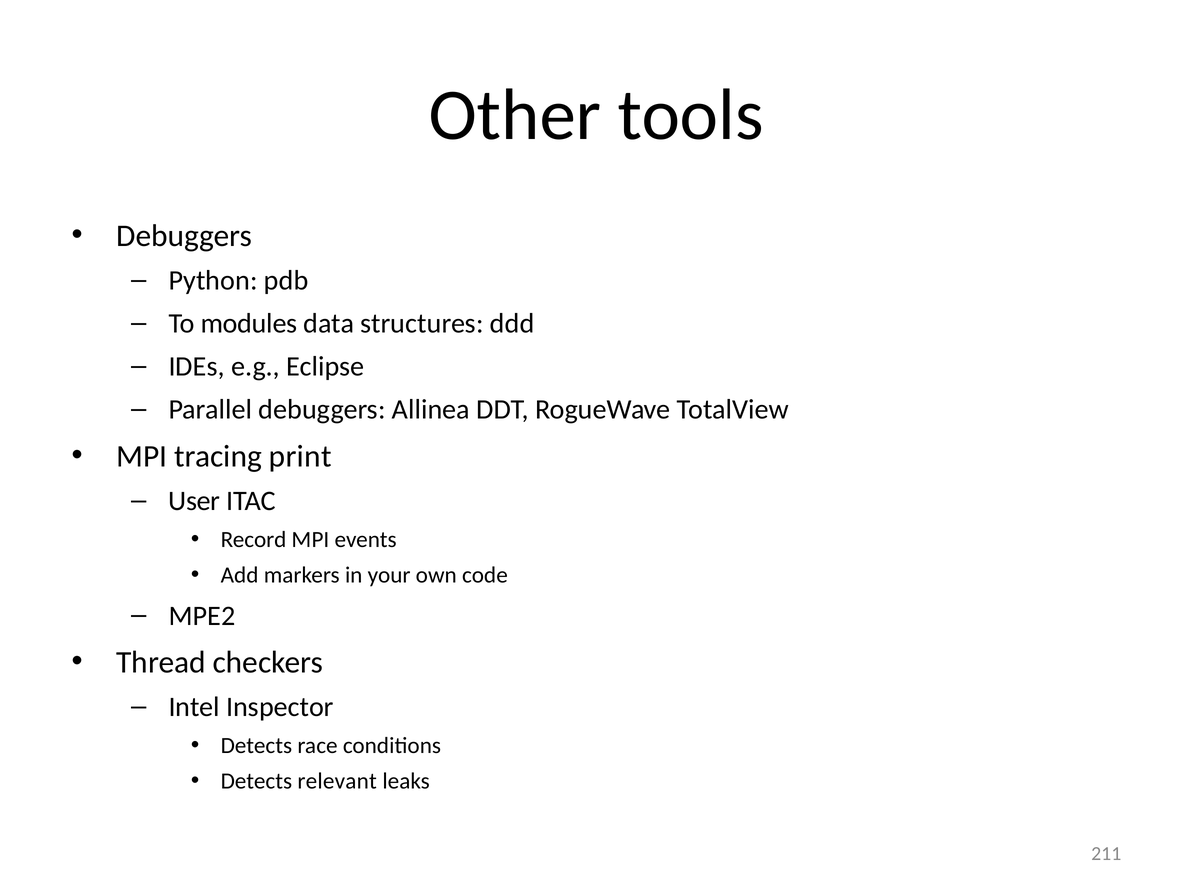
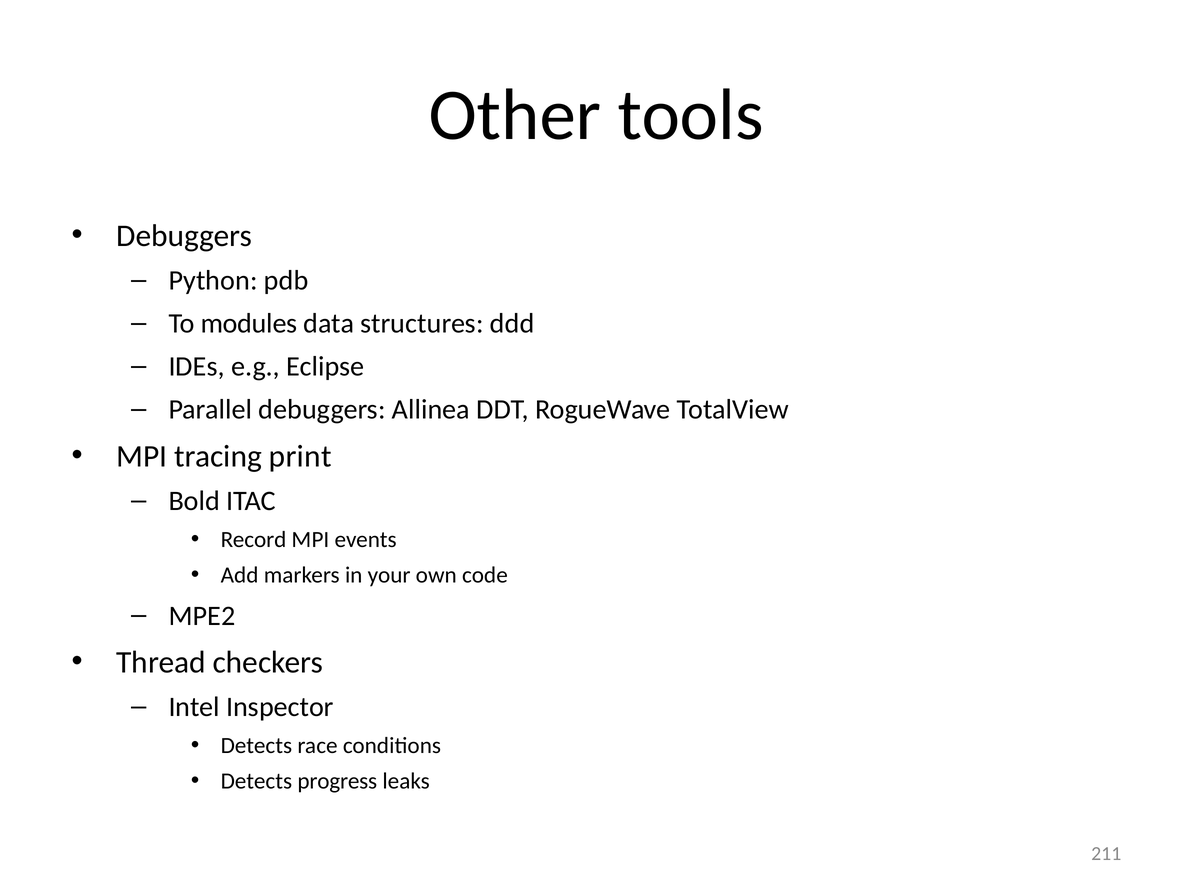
User: User -> Bold
relevant: relevant -> progress
